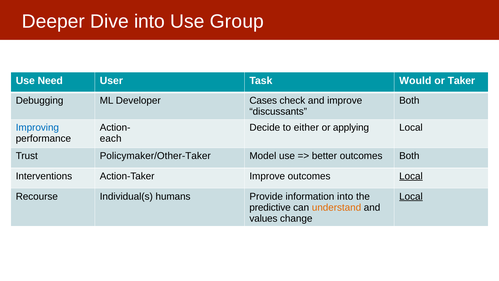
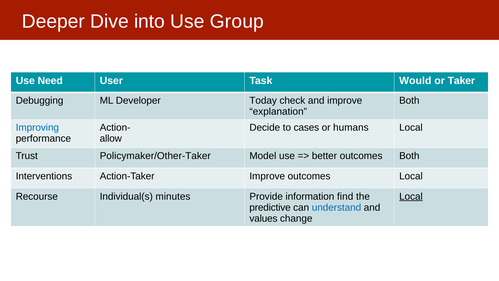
Cases: Cases -> Today
discussants: discussants -> explanation
either: either -> cases
applying: applying -> humans
each: each -> allow
Local at (411, 176) underline: present -> none
humans: humans -> minutes
information into: into -> find
understand colour: orange -> blue
